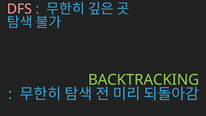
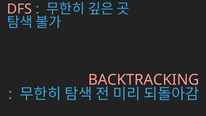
BACKTRACKING colour: light green -> pink
